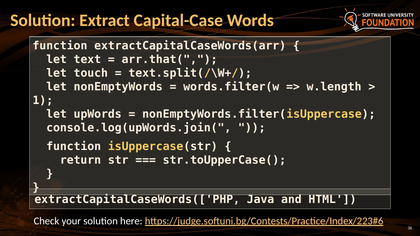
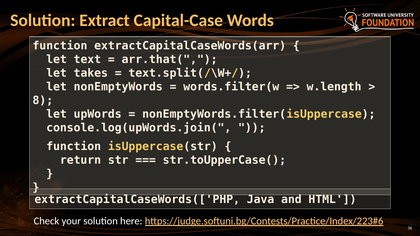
touch: touch -> takes
1: 1 -> 8
